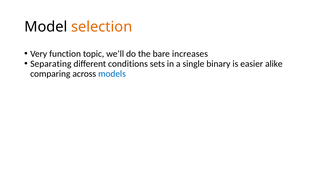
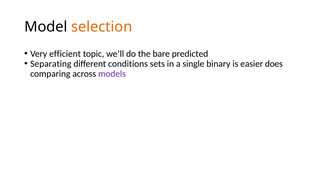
function: function -> efficient
increases: increases -> predicted
alike: alike -> does
models colour: blue -> purple
